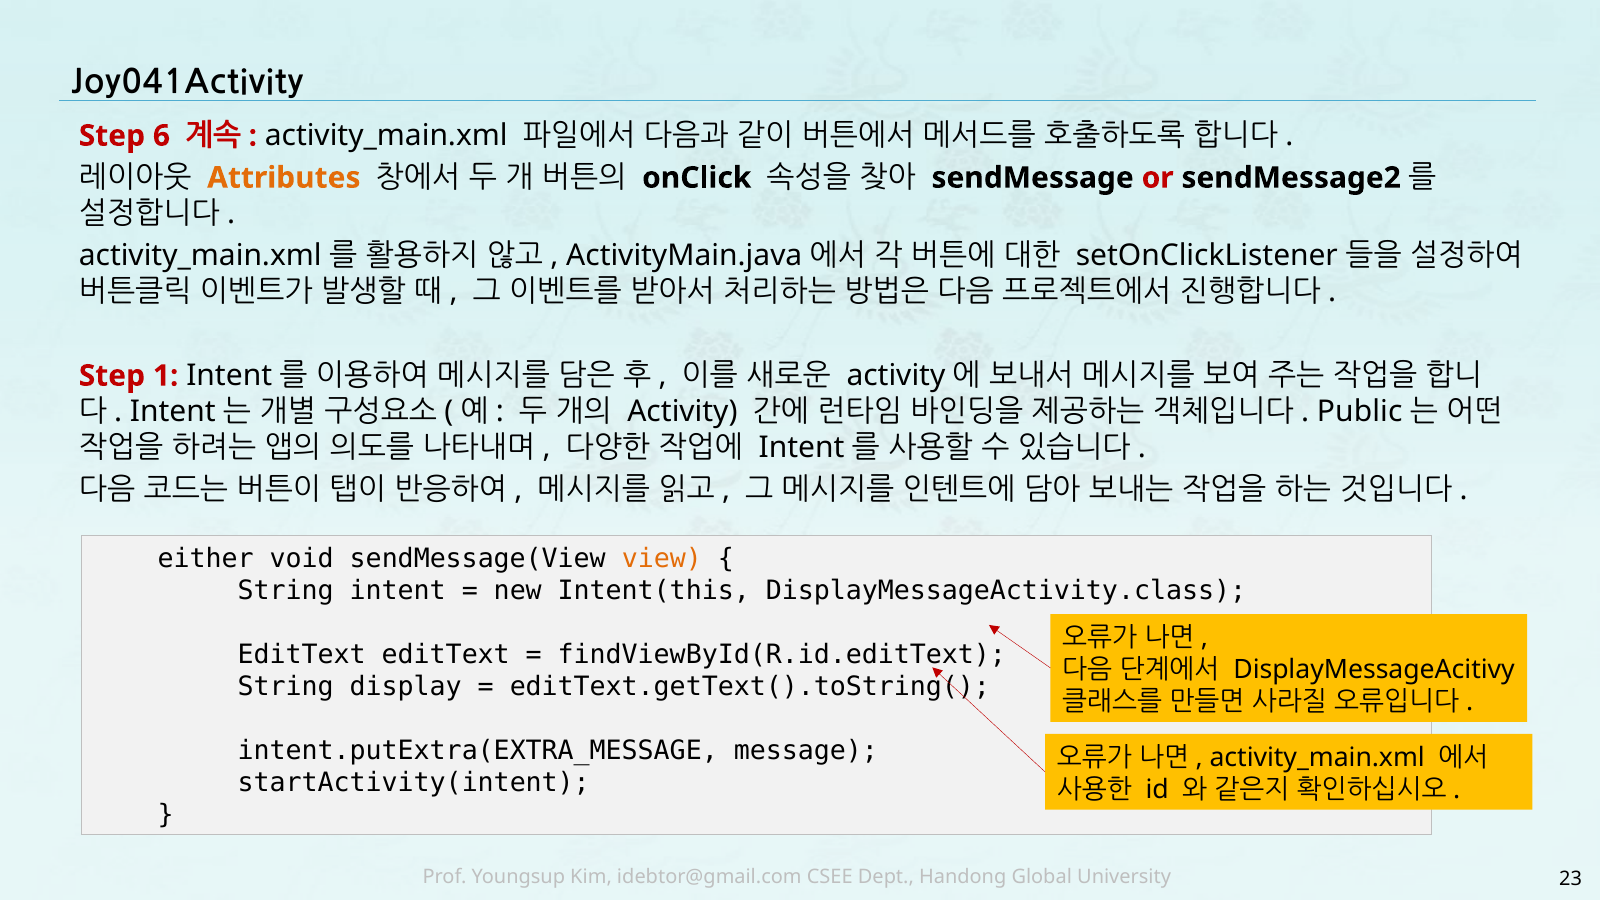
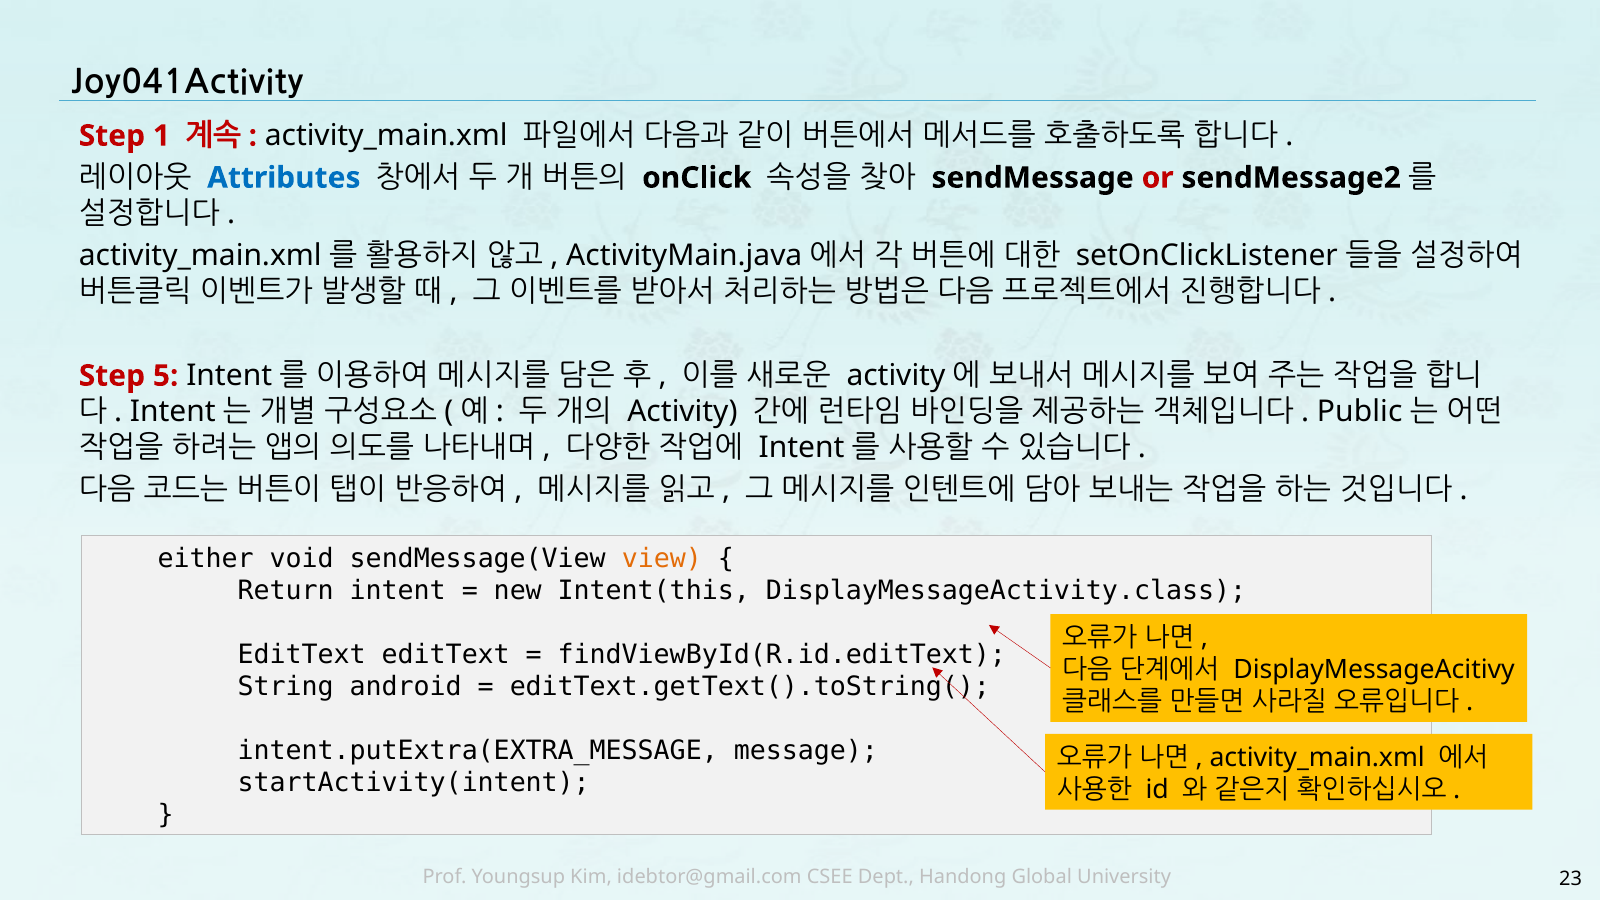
6: 6 -> 1
Attributes colour: orange -> blue
1: 1 -> 5
String at (286, 591): String -> Return
display: display -> android
